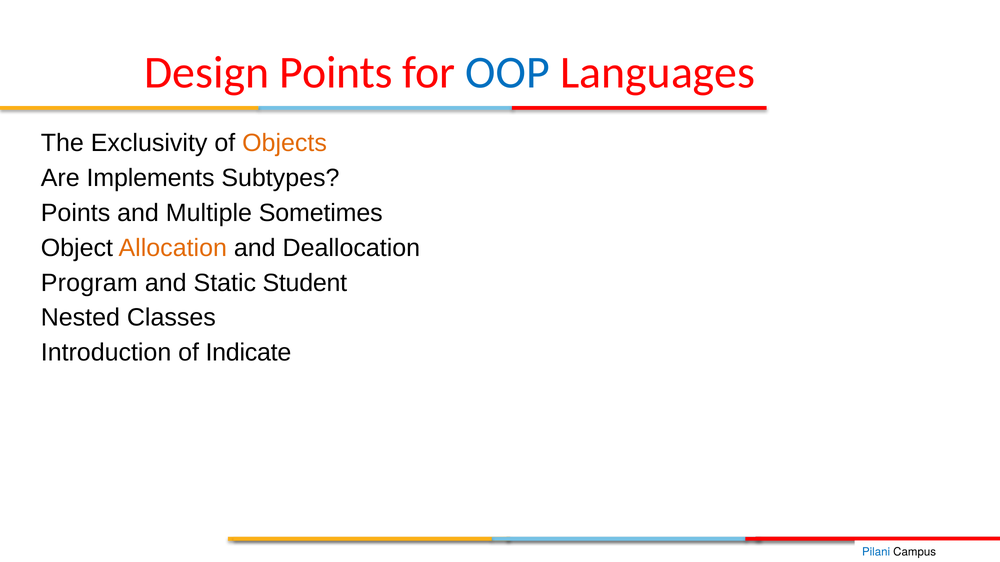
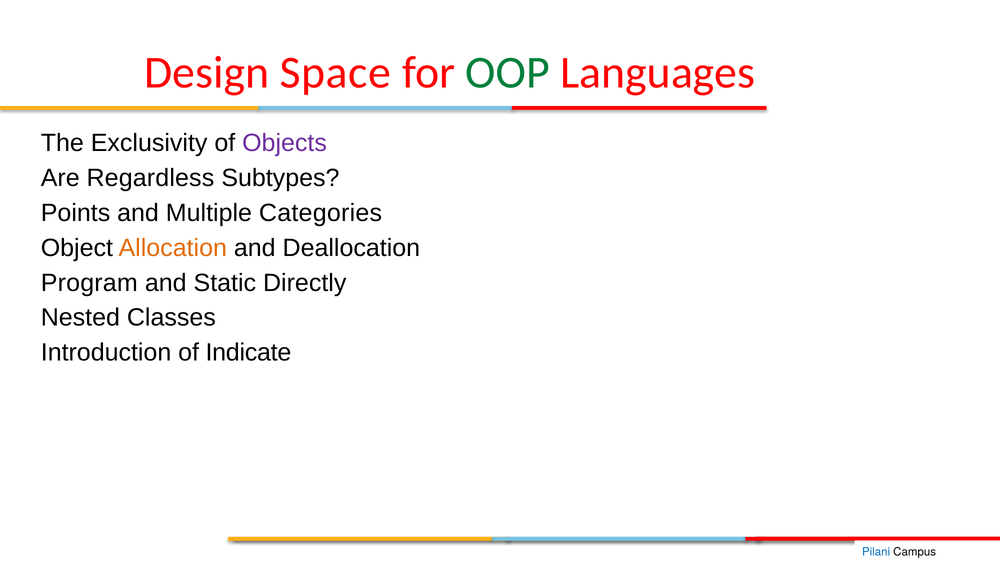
Design Points: Points -> Space
OOP colour: blue -> green
Objects colour: orange -> purple
Implements: Implements -> Regardless
Sometimes: Sometimes -> Categories
Student: Student -> Directly
